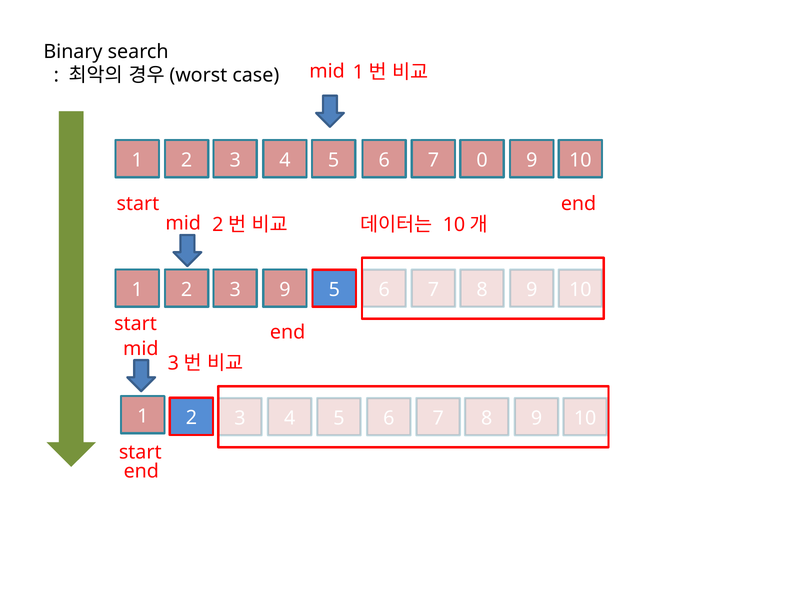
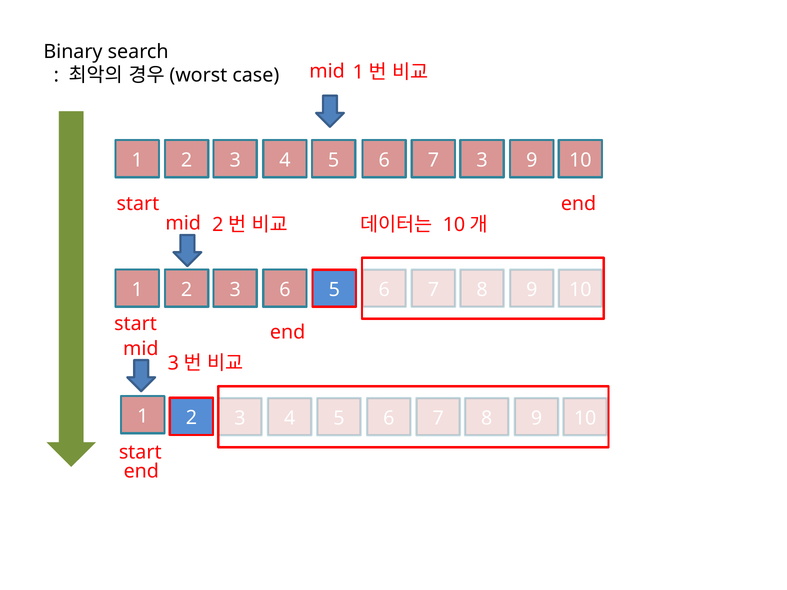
7 0: 0 -> 3
3 9: 9 -> 6
